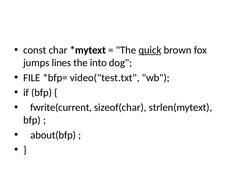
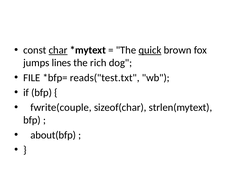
char underline: none -> present
into: into -> rich
video("test.txt: video("test.txt -> reads("test.txt
fwrite(current: fwrite(current -> fwrite(couple
